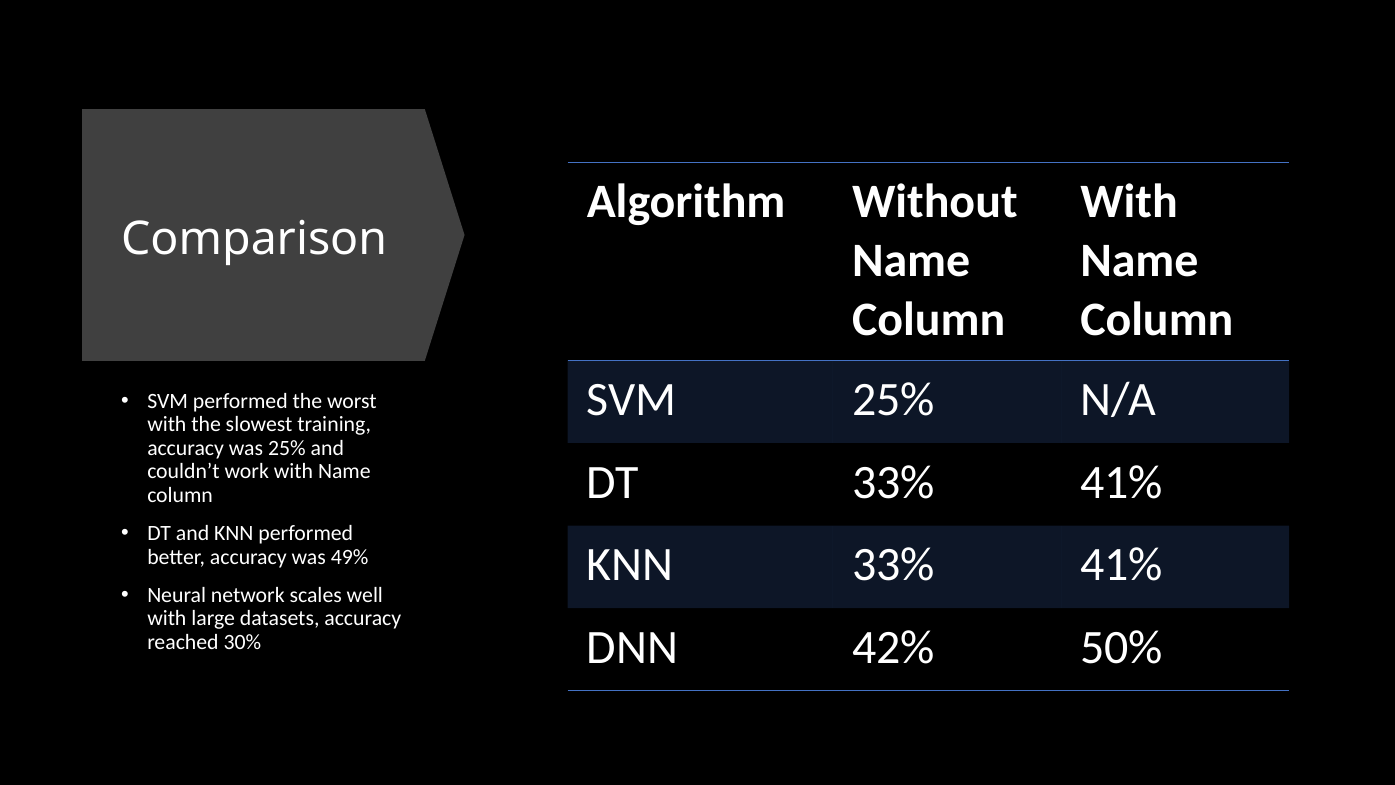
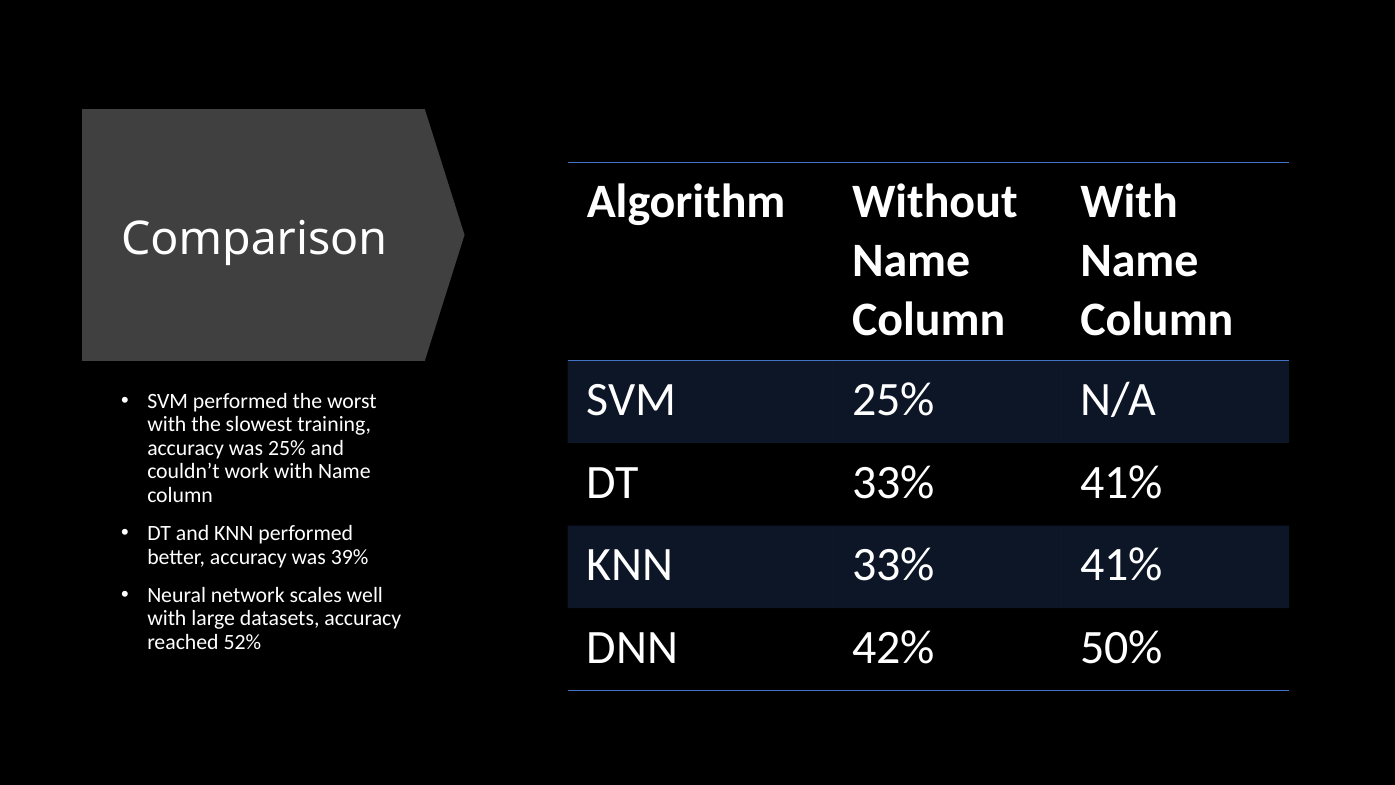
49%: 49% -> 39%
30%: 30% -> 52%
